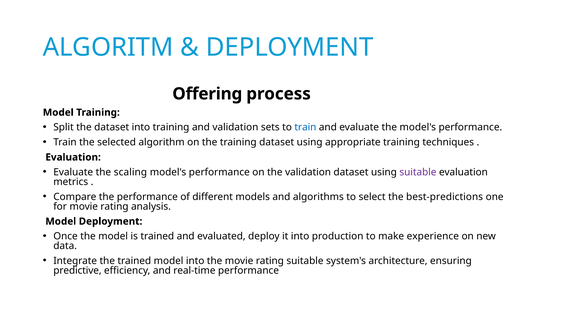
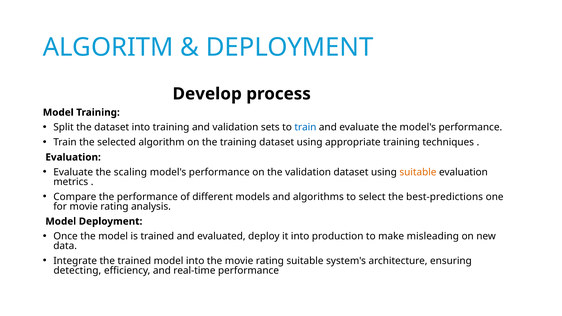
Offering: Offering -> Develop
suitable at (418, 172) colour: purple -> orange
experience: experience -> misleading
predictive: predictive -> detecting
